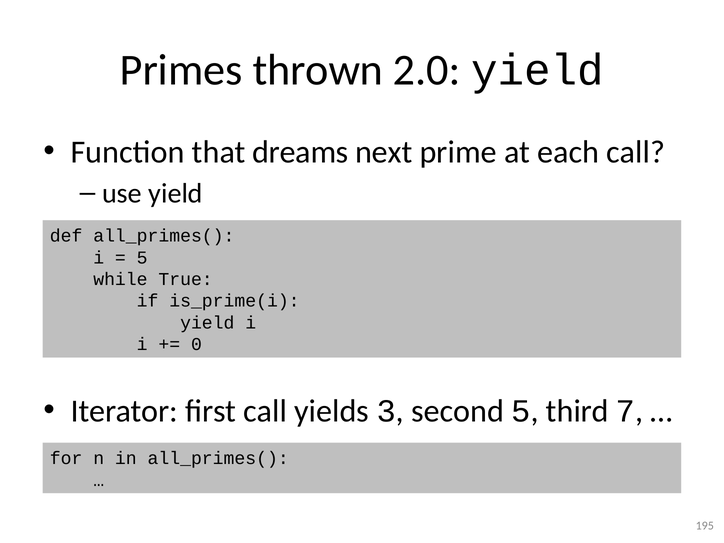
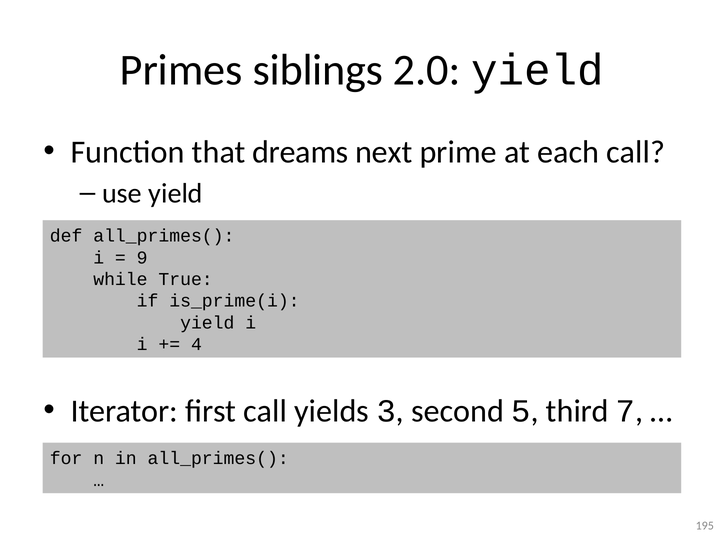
thrown: thrown -> siblings
5 at (142, 258): 5 -> 9
0: 0 -> 4
